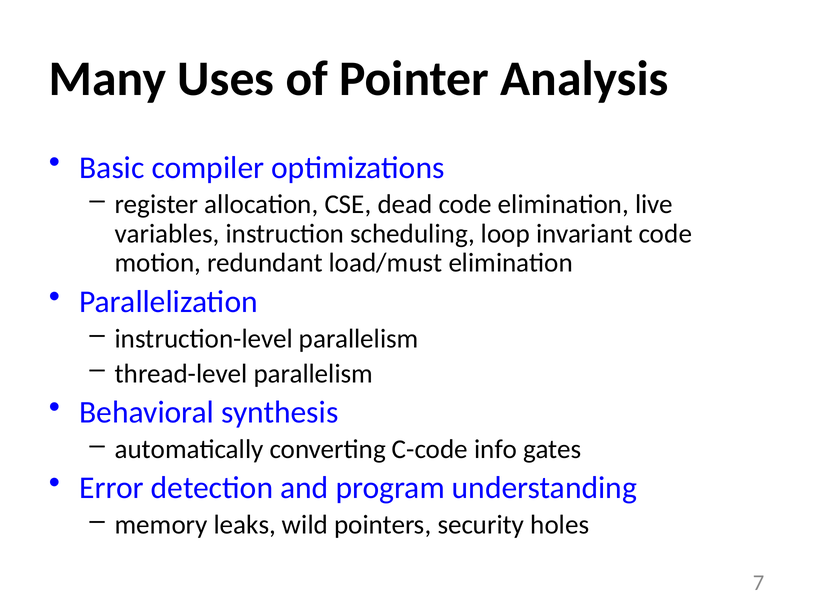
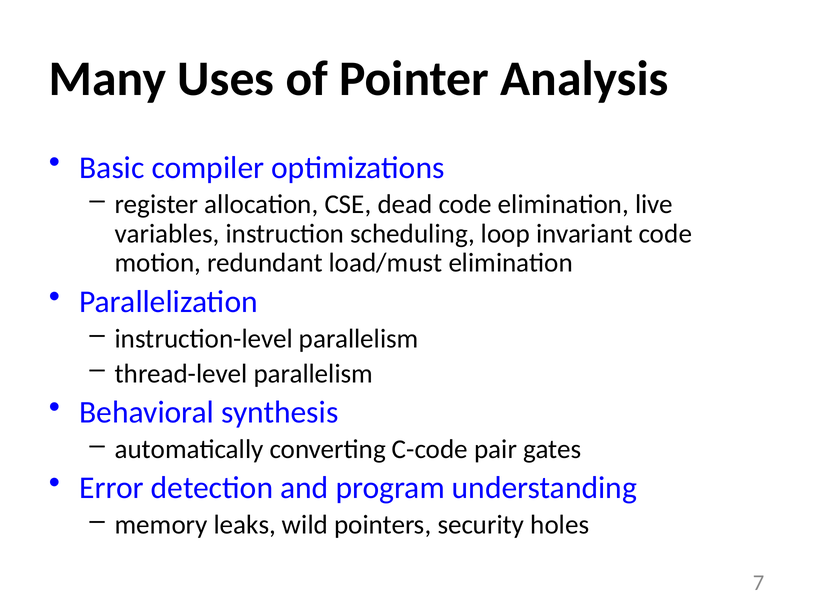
info: info -> pair
